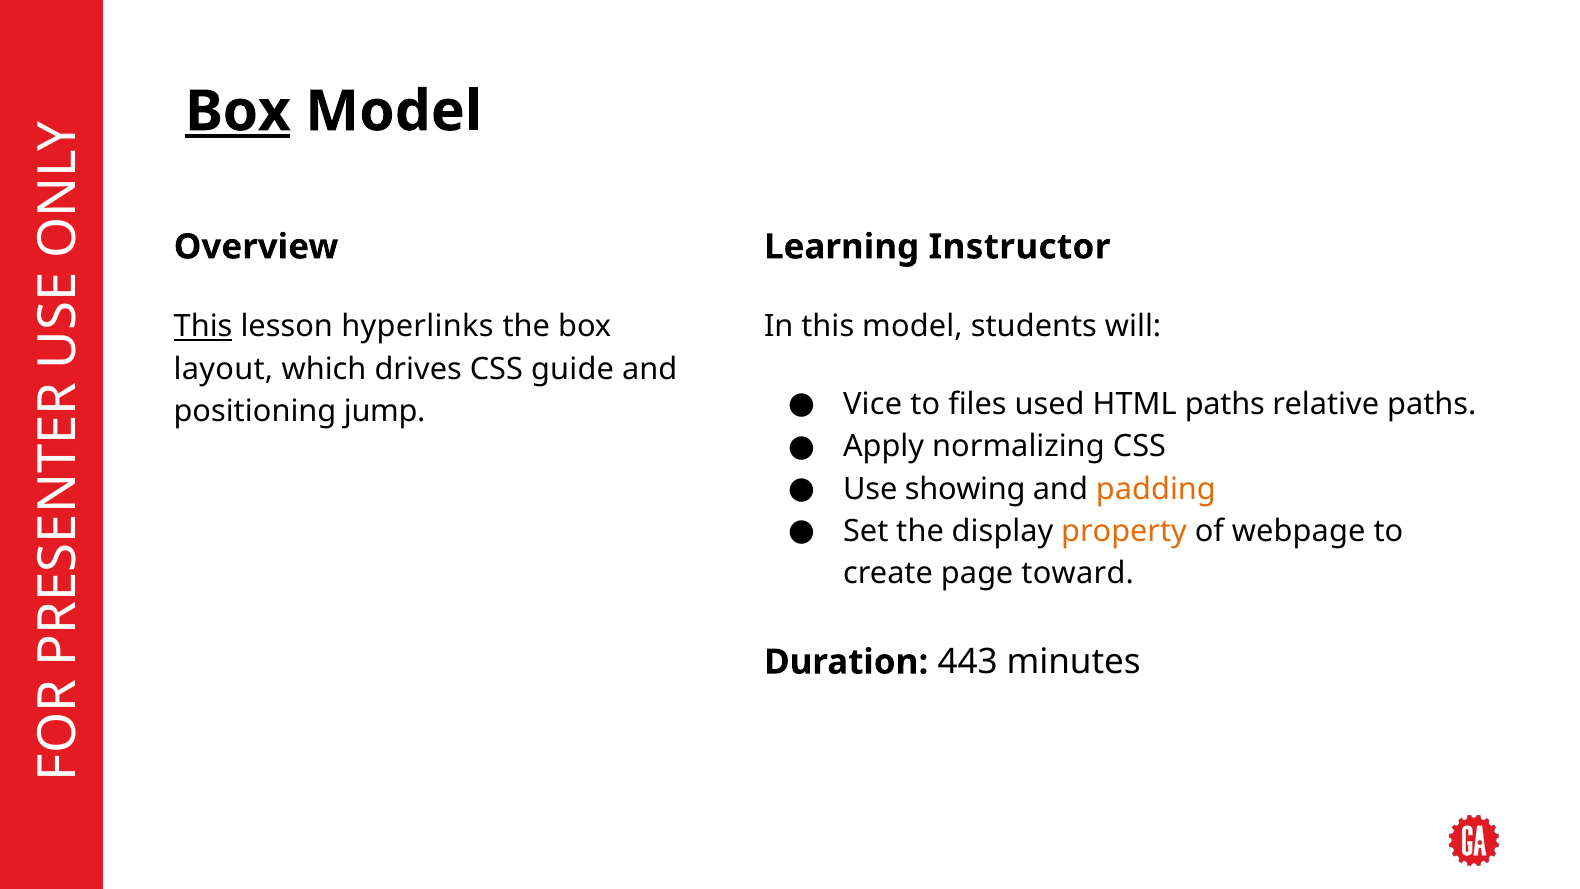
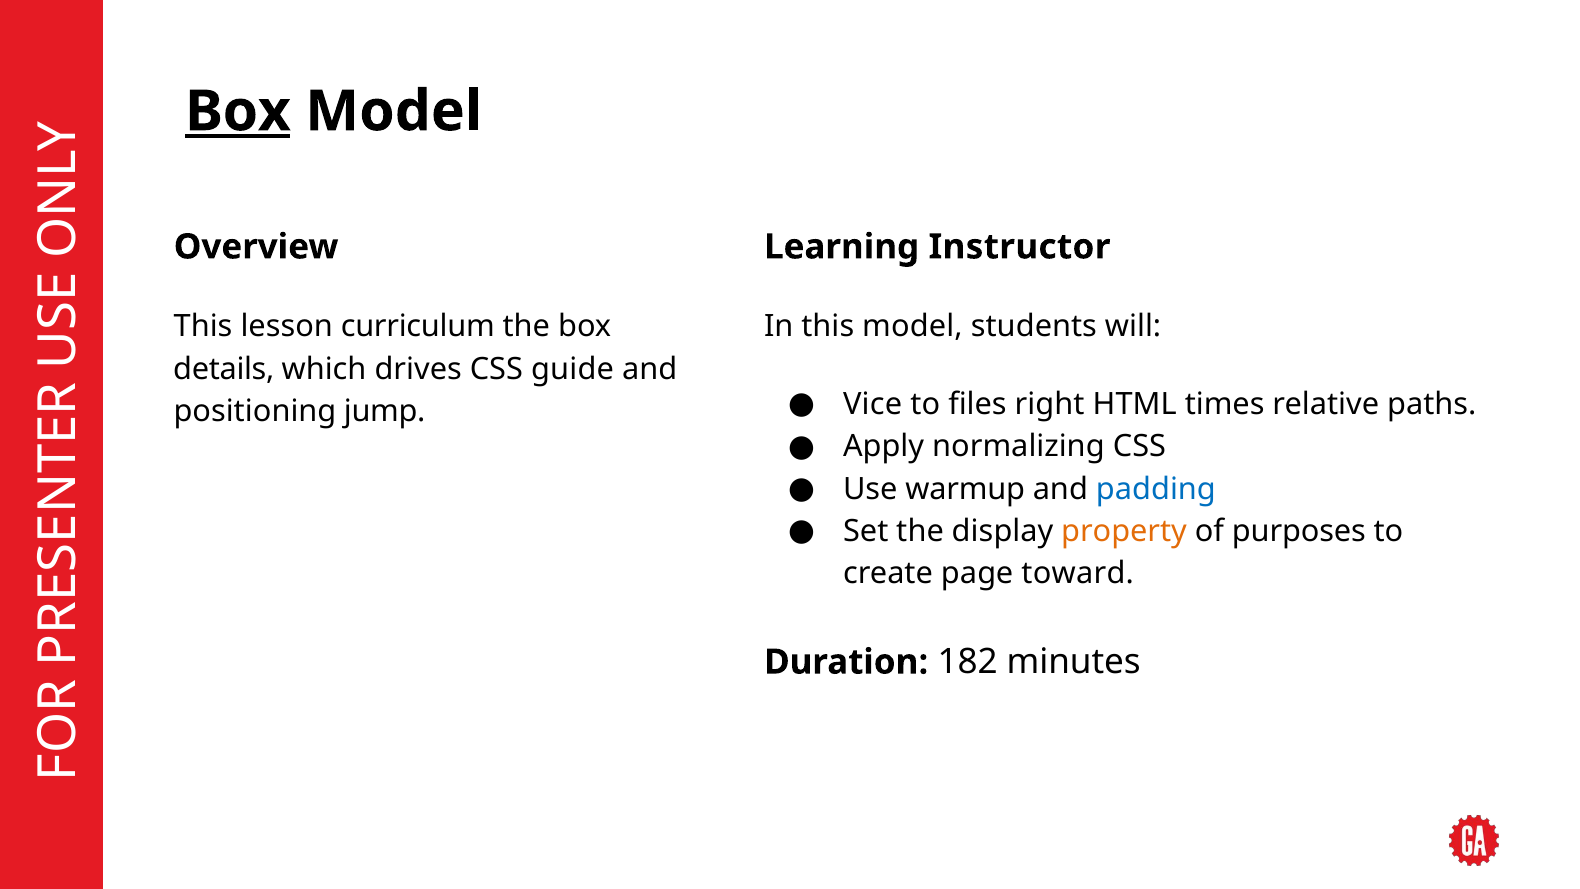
This at (203, 327) underline: present -> none
hyperlinks: hyperlinks -> curriculum
layout: layout -> details
used: used -> right
HTML paths: paths -> times
showing: showing -> warmup
padding colour: orange -> blue
webpage: webpage -> purposes
443: 443 -> 182
